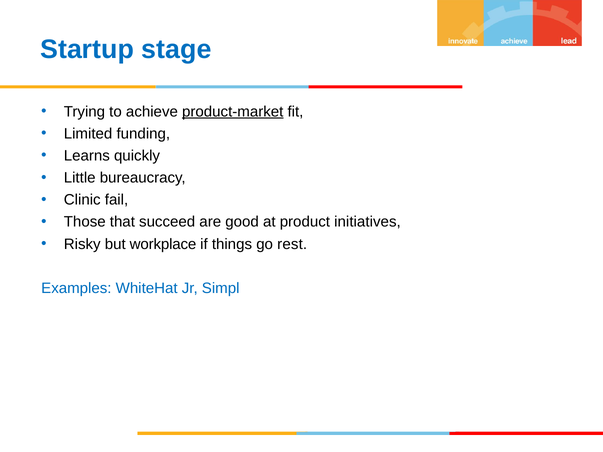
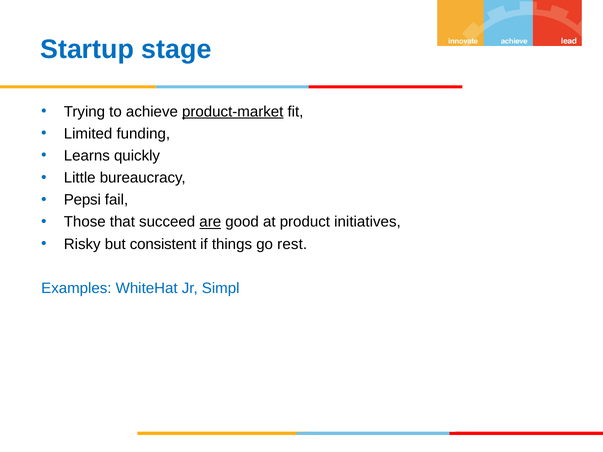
Clinic: Clinic -> Pepsi
are underline: none -> present
workplace: workplace -> consistent
